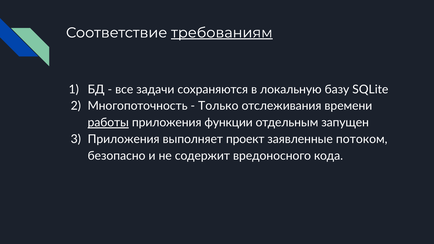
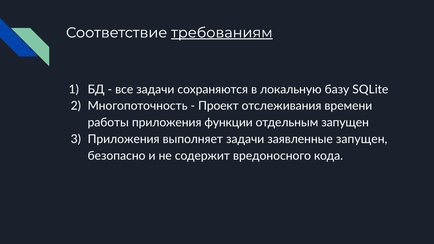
Только: Только -> Проект
работы underline: present -> none
выполняет проект: проект -> задачи
заявленные потоком: потоком -> запущен
